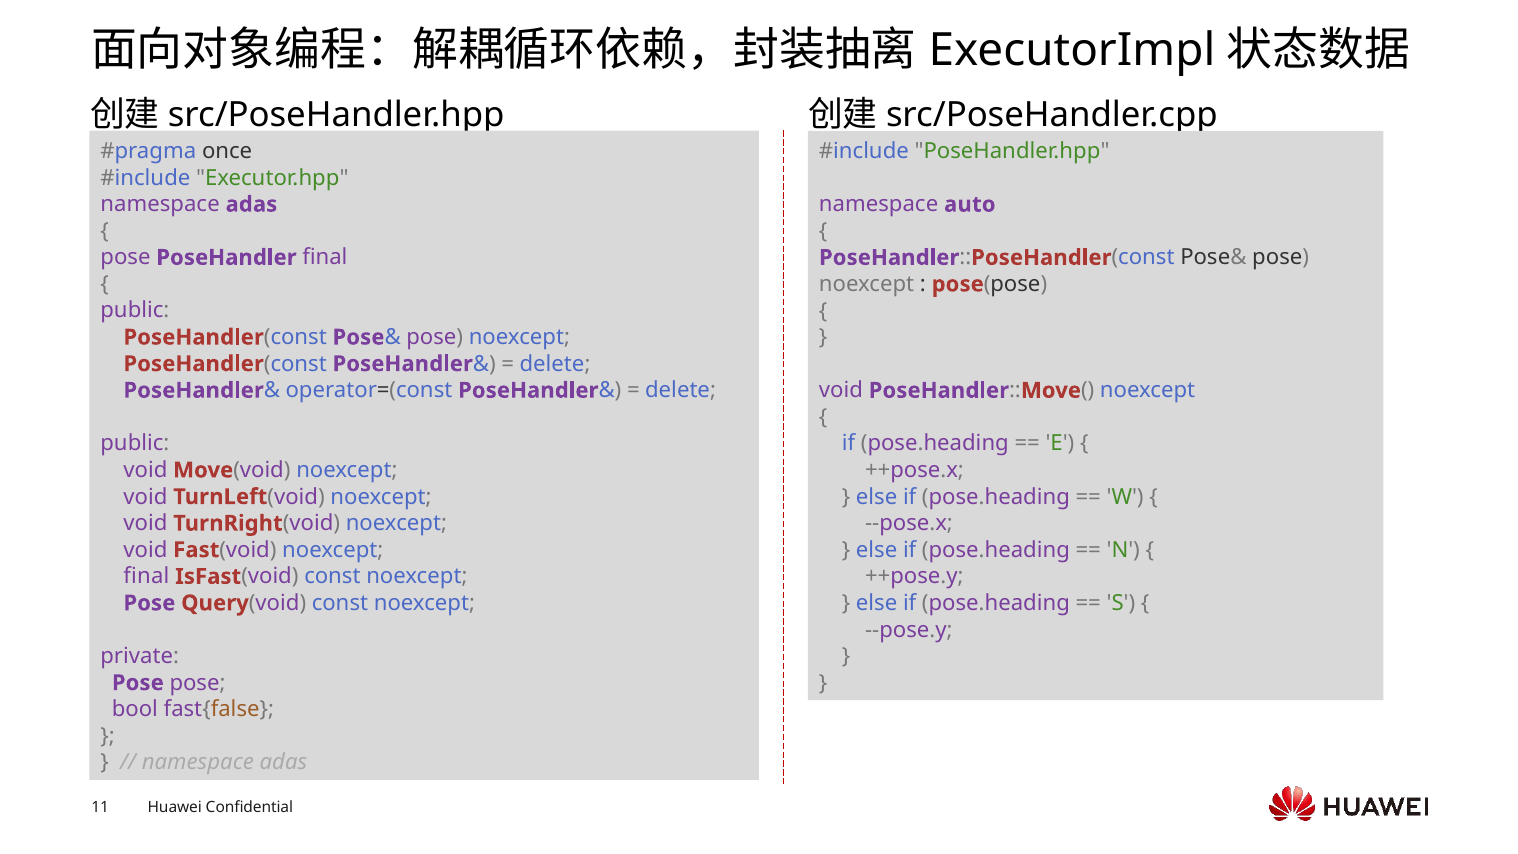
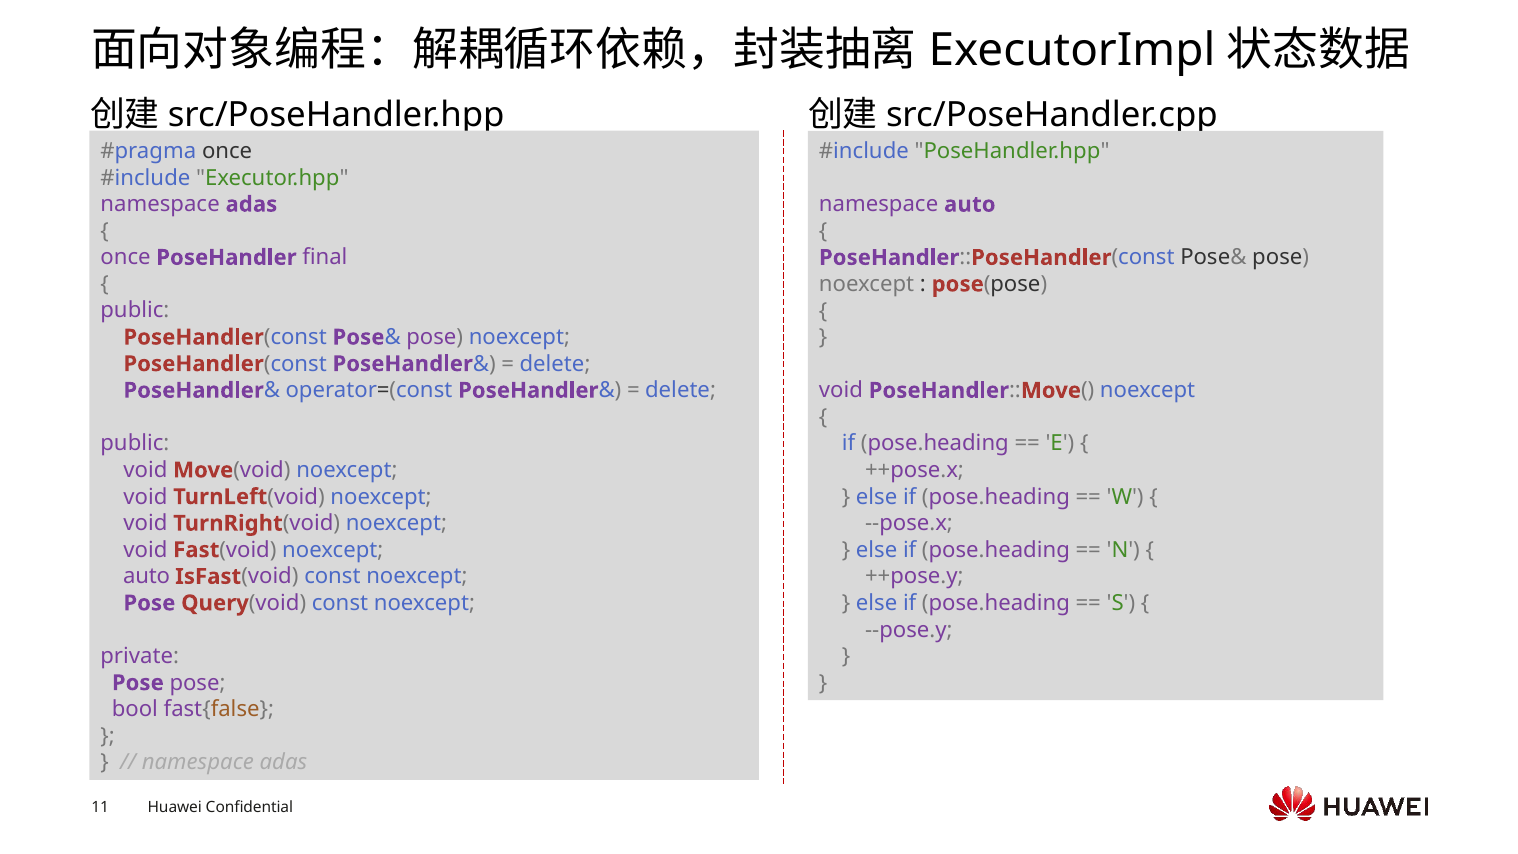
pose at (126, 257): pose -> once
final at (146, 576): final -> auto
